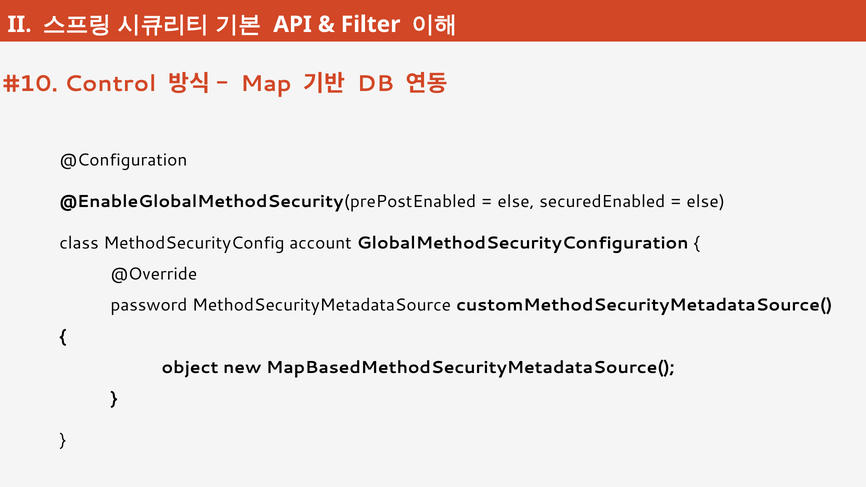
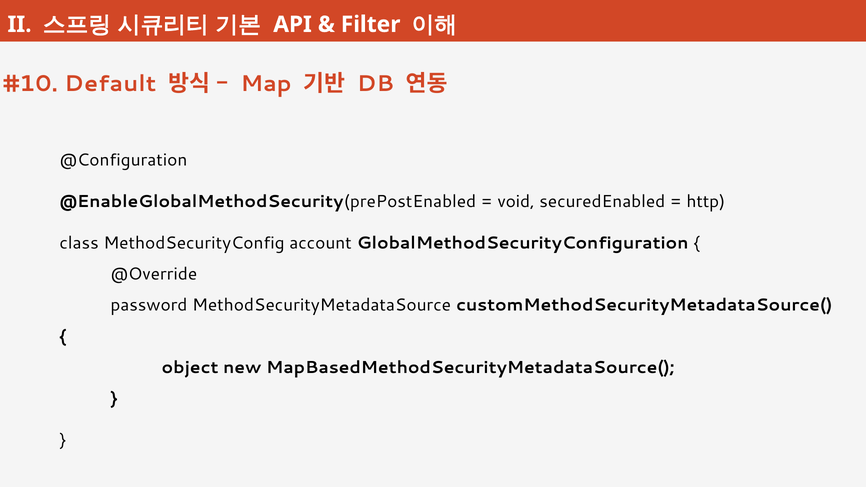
Control: Control -> Default
else at (516, 201): else -> void
else at (706, 201): else -> http
